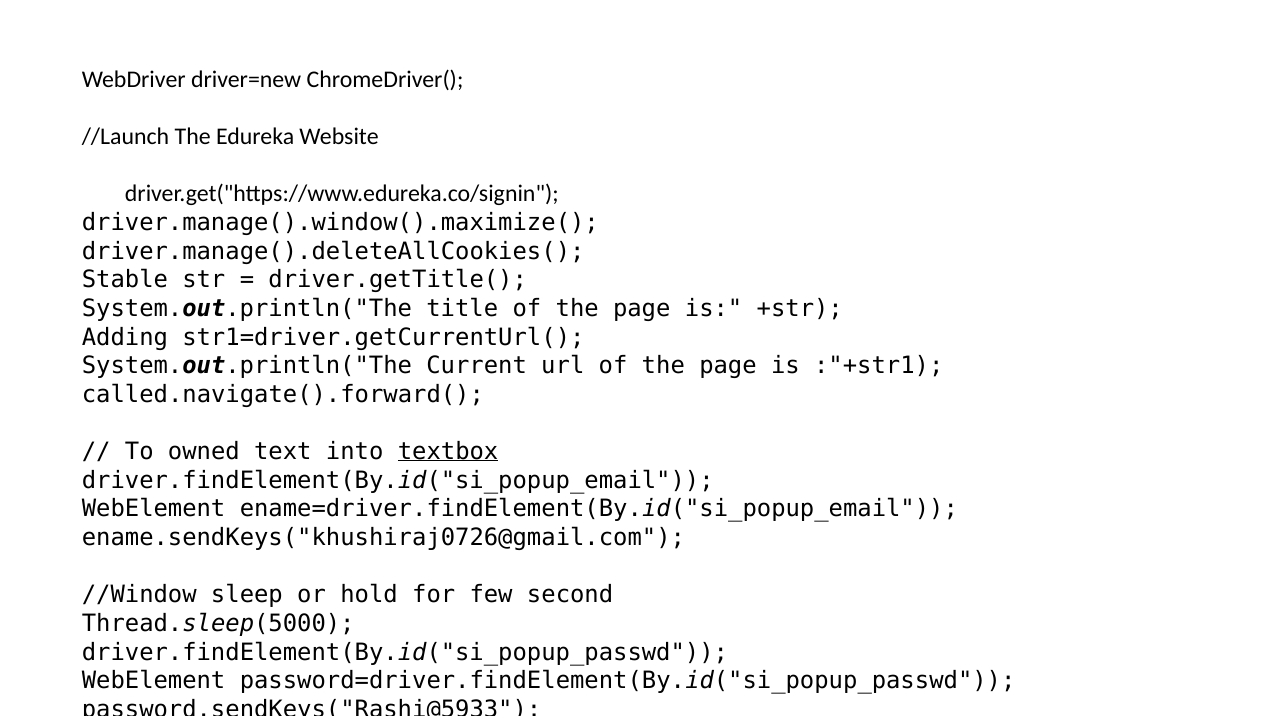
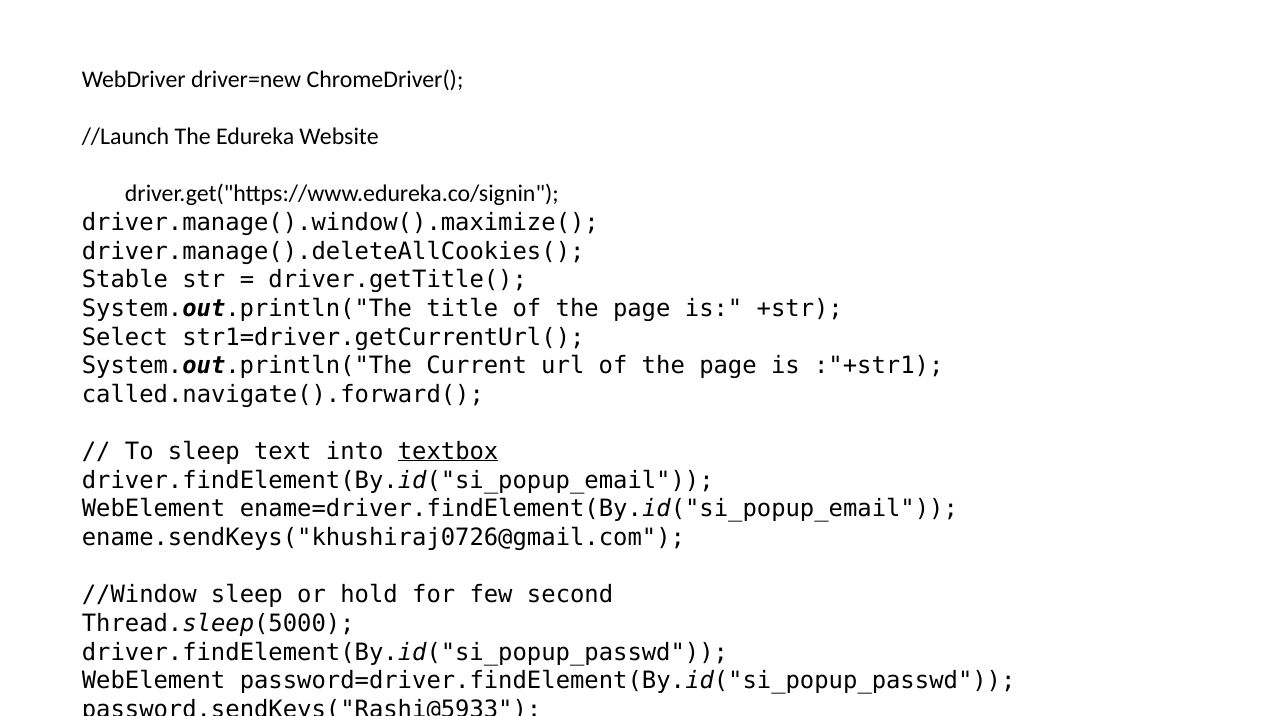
Adding: Adding -> Select
To owned: owned -> sleep
